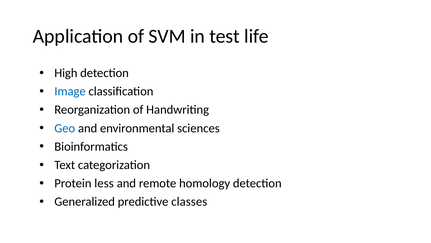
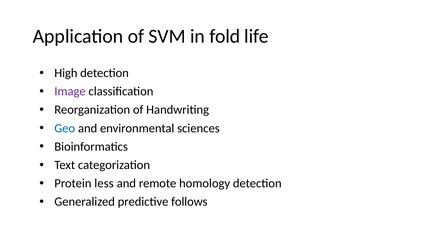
test: test -> fold
Image colour: blue -> purple
classes: classes -> follows
